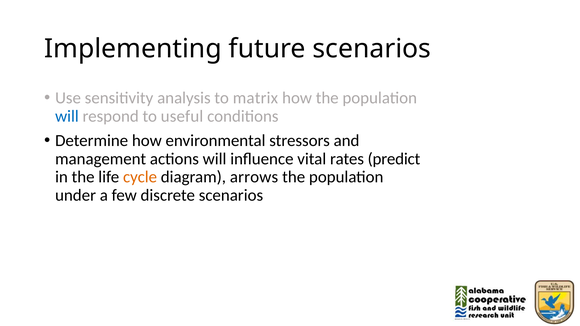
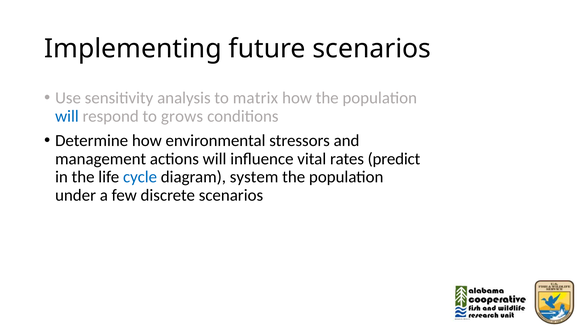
useful: useful -> grows
cycle colour: orange -> blue
arrows: arrows -> system
